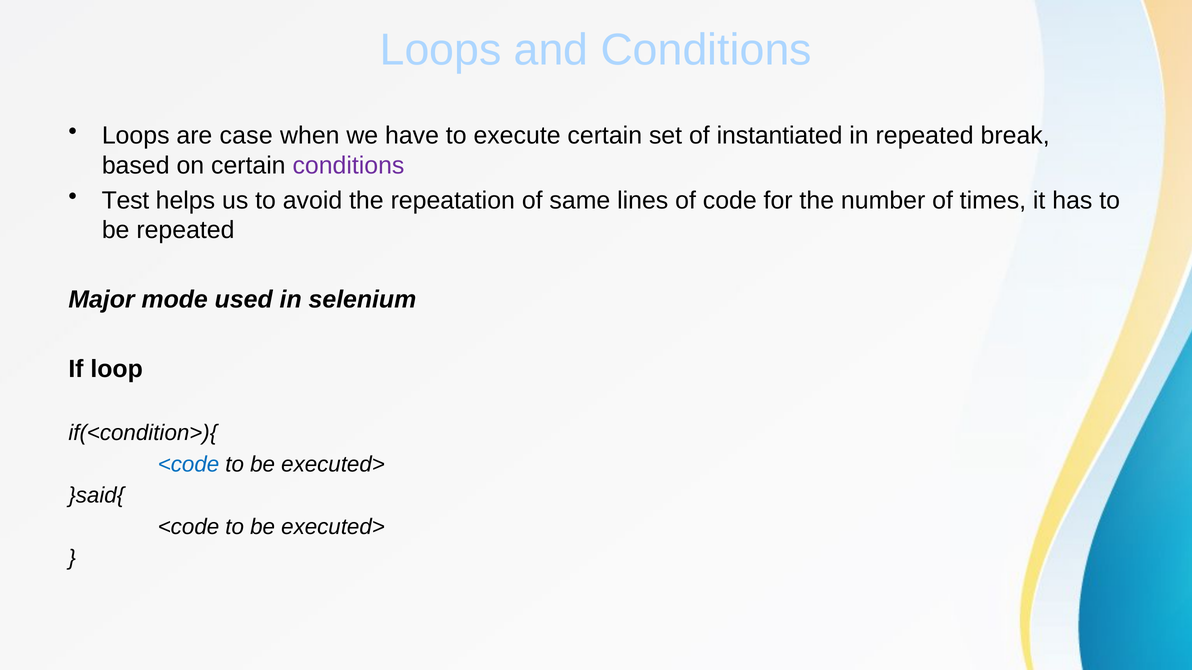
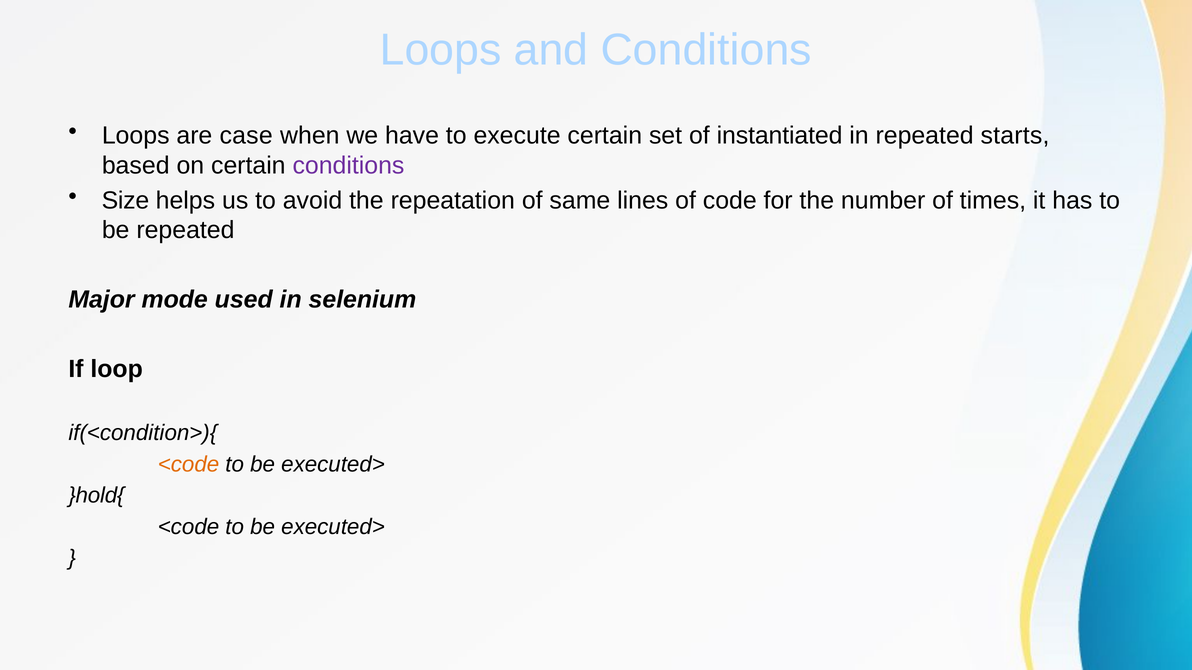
break: break -> starts
Test: Test -> Size
<code at (189, 465) colour: blue -> orange
}said{: }said{ -> }hold{
